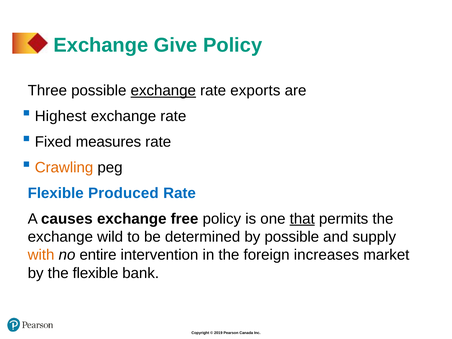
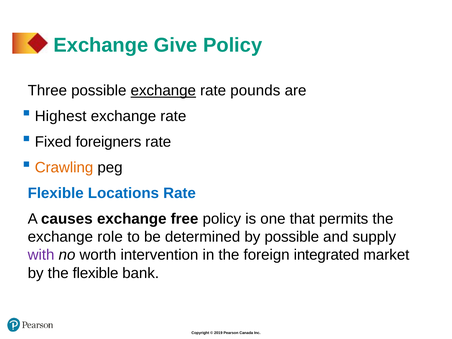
exports: exports -> pounds
measures: measures -> foreigners
Produced: Produced -> Locations
that underline: present -> none
wild: wild -> role
with colour: orange -> purple
entire: entire -> worth
increases: increases -> integrated
